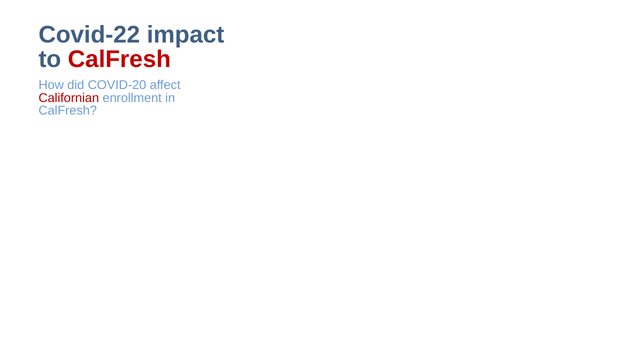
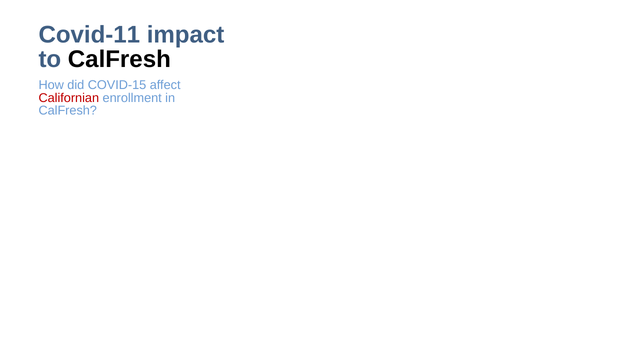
Covid-22: Covid-22 -> Covid-11
CalFresh at (119, 59) colour: red -> black
COVID-20: COVID-20 -> COVID-15
